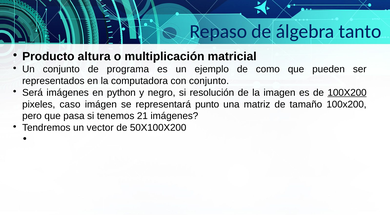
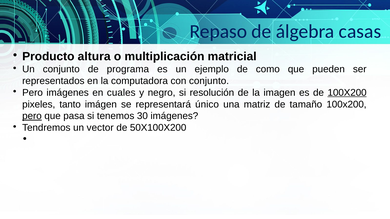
tanto: tanto -> casas
Será at (33, 93): Será -> Pero
python: python -> cuales
caso: caso -> tanto
punto: punto -> único
pero at (32, 116) underline: none -> present
21: 21 -> 30
